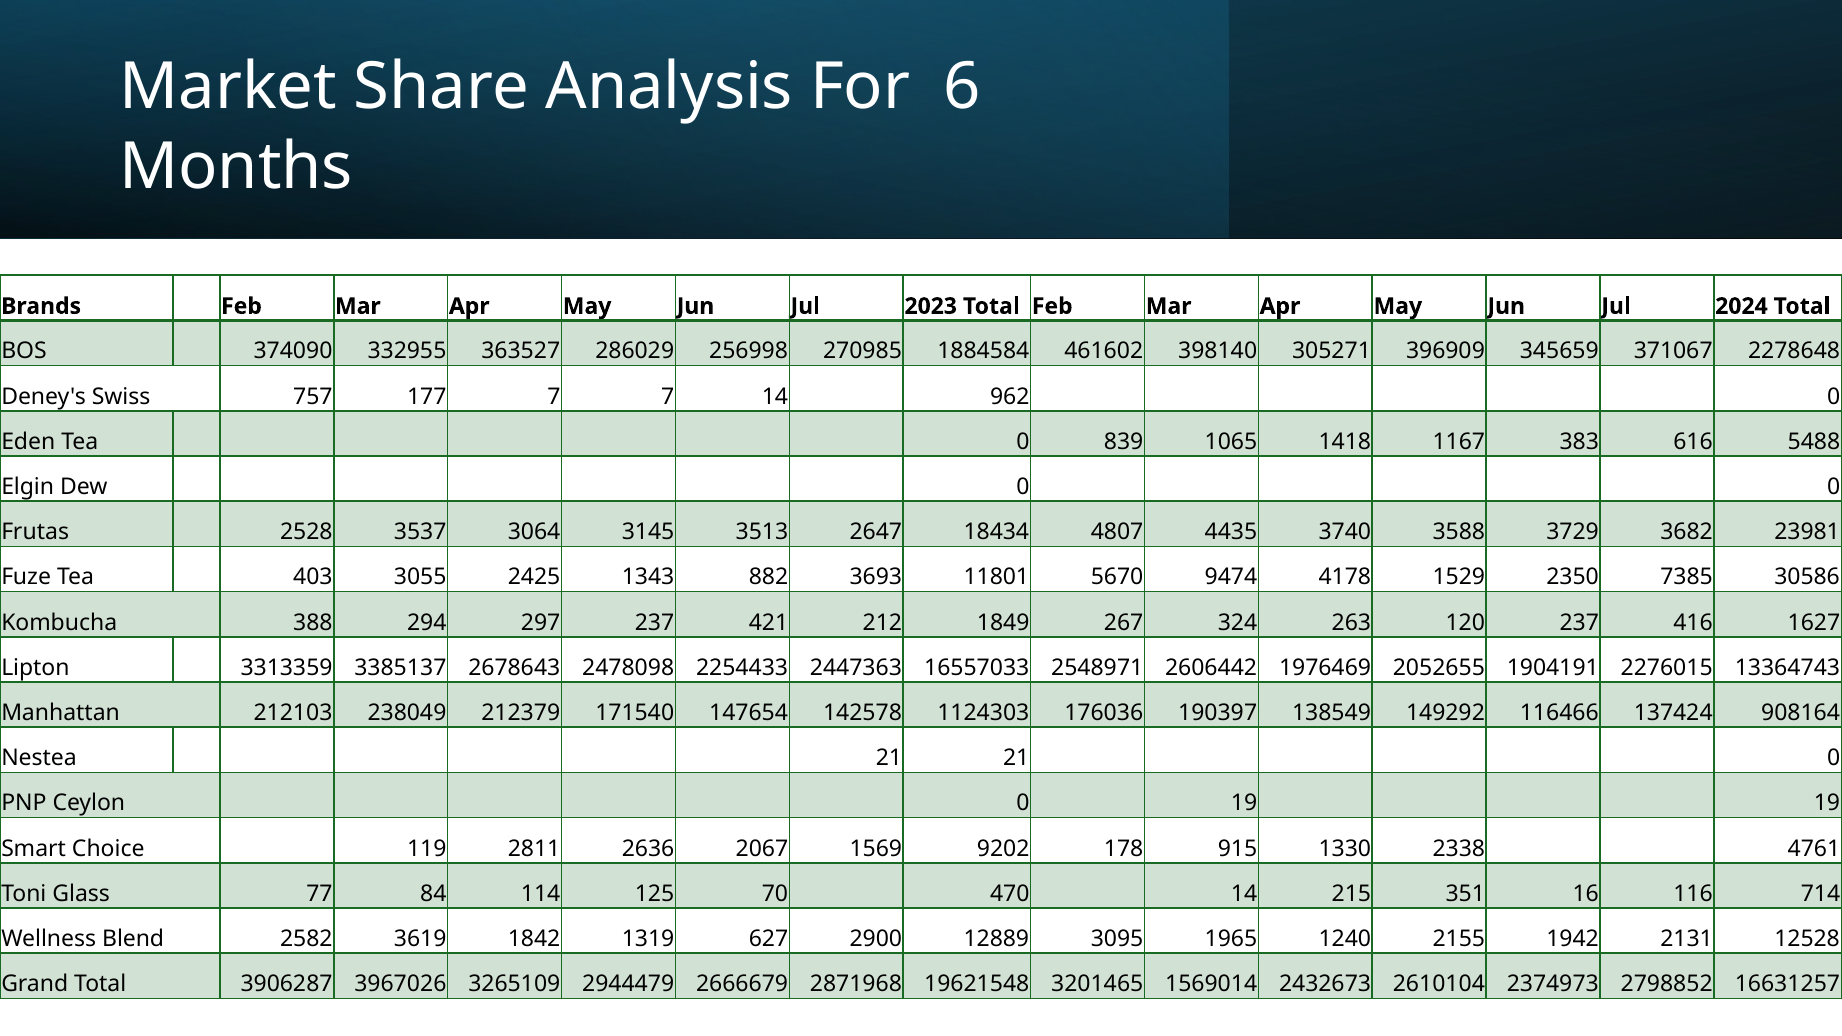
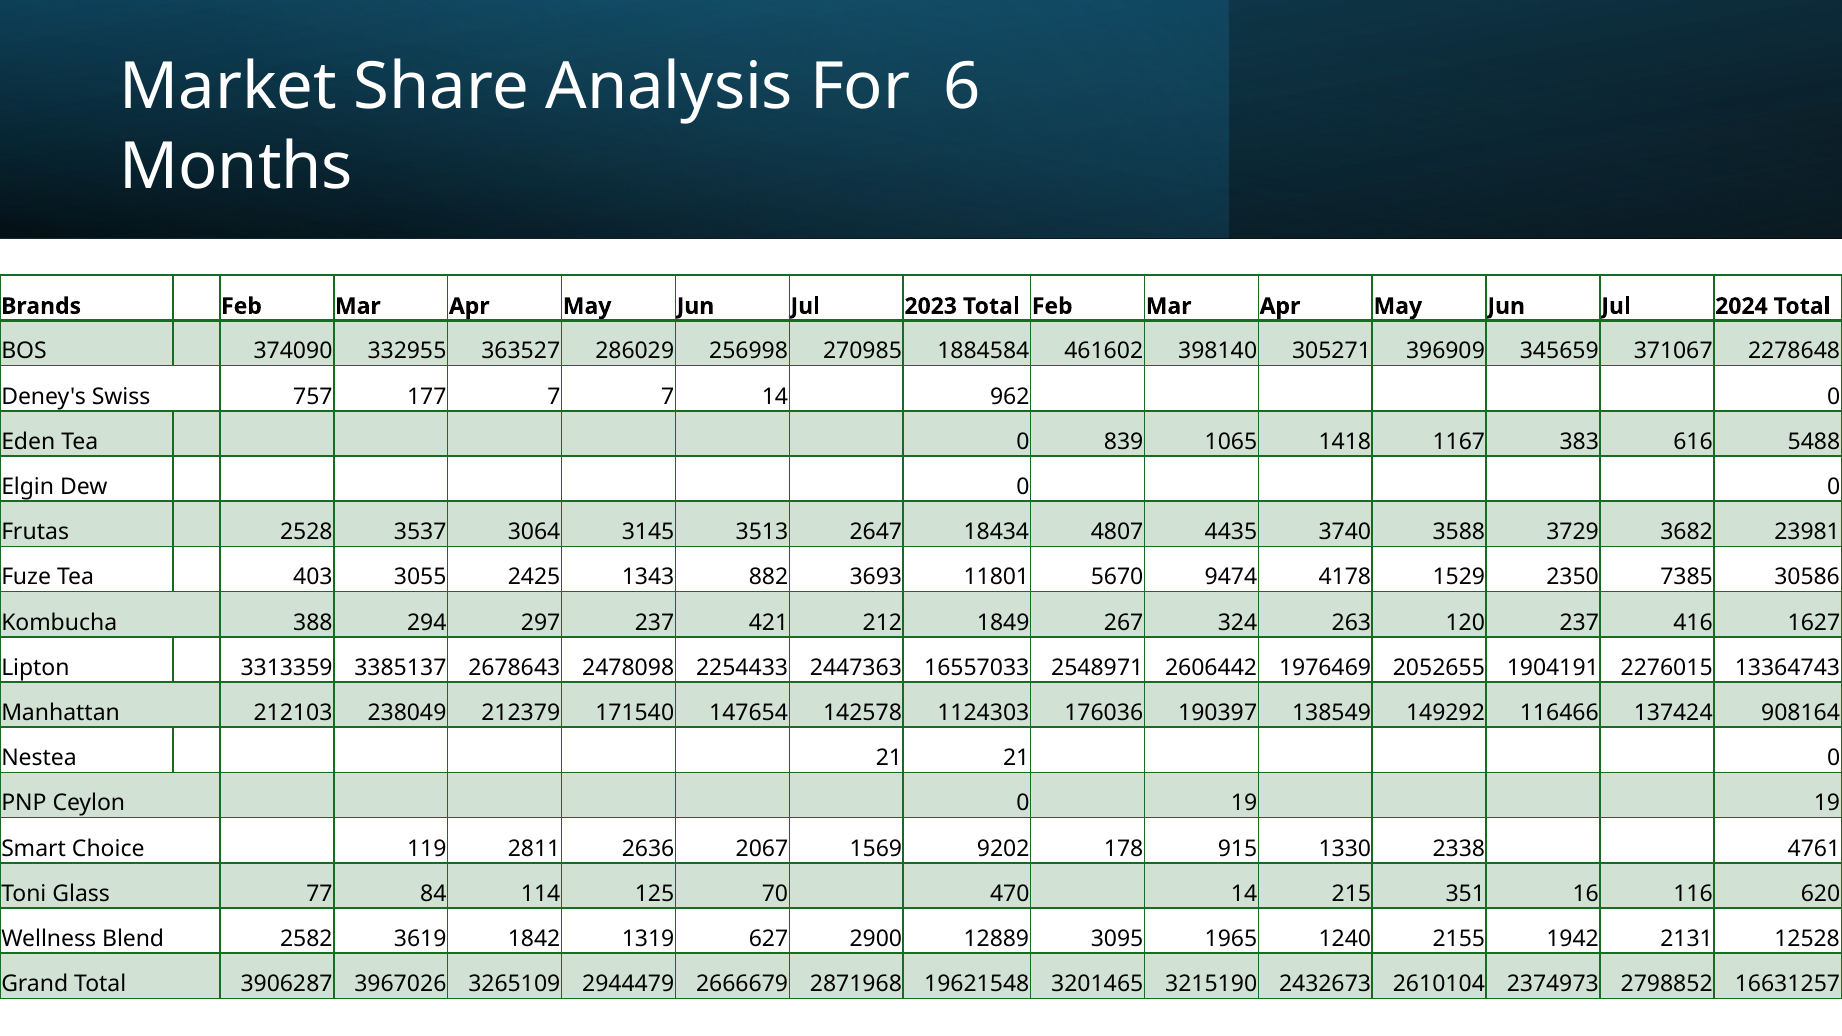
714: 714 -> 620
1569014: 1569014 -> 3215190
